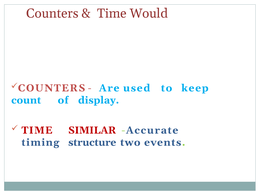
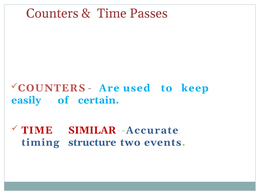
Would: Would -> Passes
count: count -> easily
display: display -> certain
